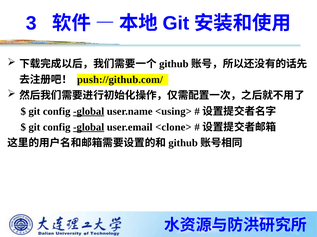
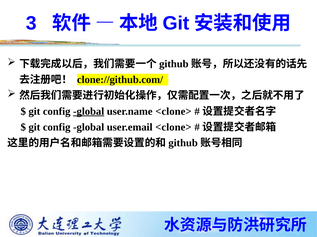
push://github.com/: push://github.com/ -> clone://github.com/
user.name <using>: <using> -> <clone>
global at (89, 127) underline: present -> none
